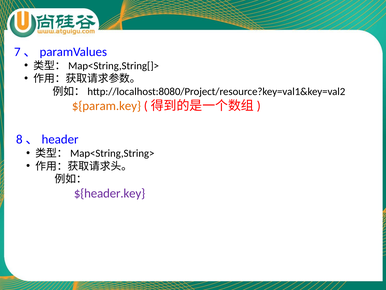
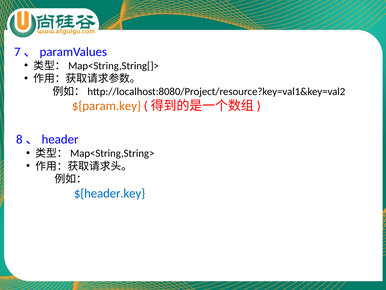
${header.key colour: purple -> blue
